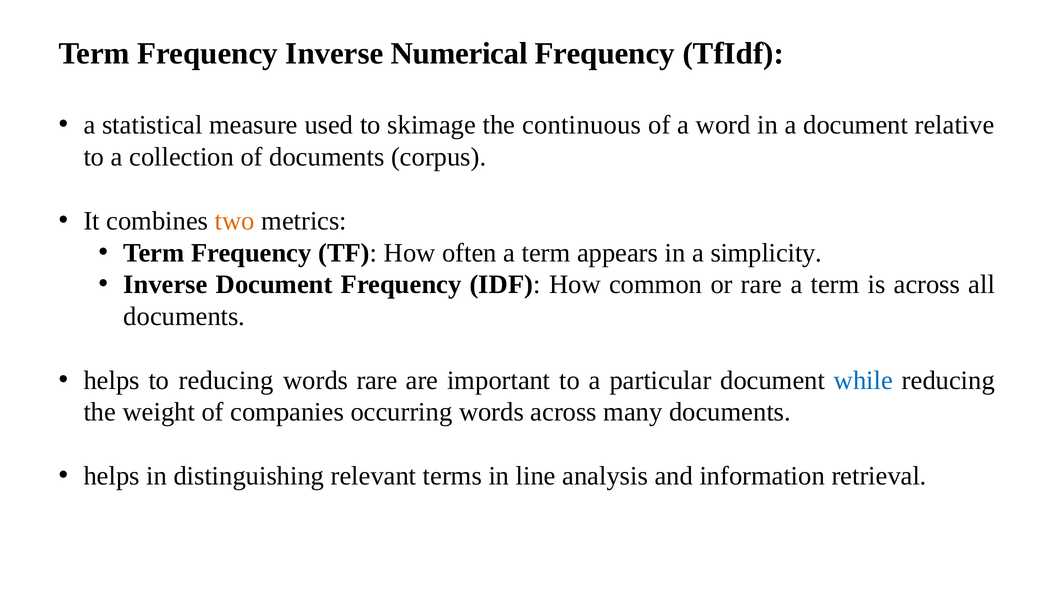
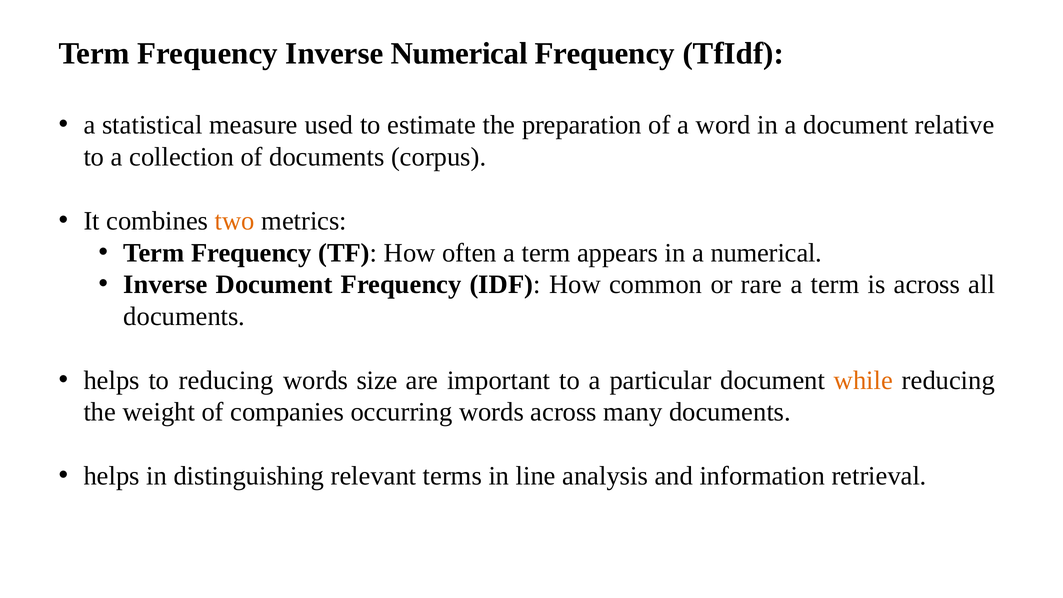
skimage: skimage -> estimate
continuous: continuous -> preparation
a simplicity: simplicity -> numerical
words rare: rare -> size
while colour: blue -> orange
